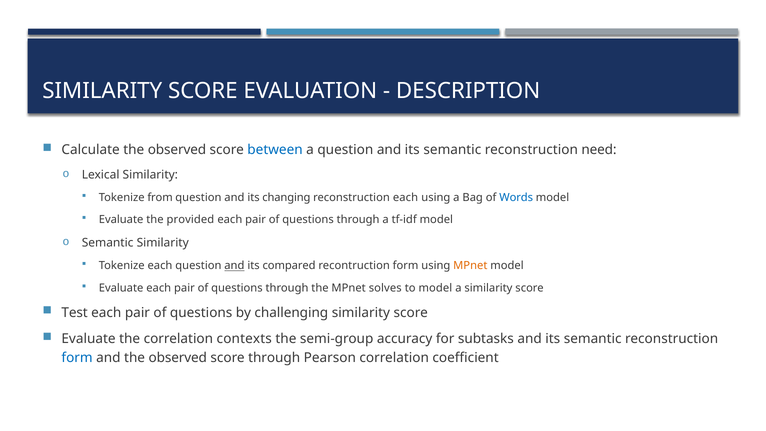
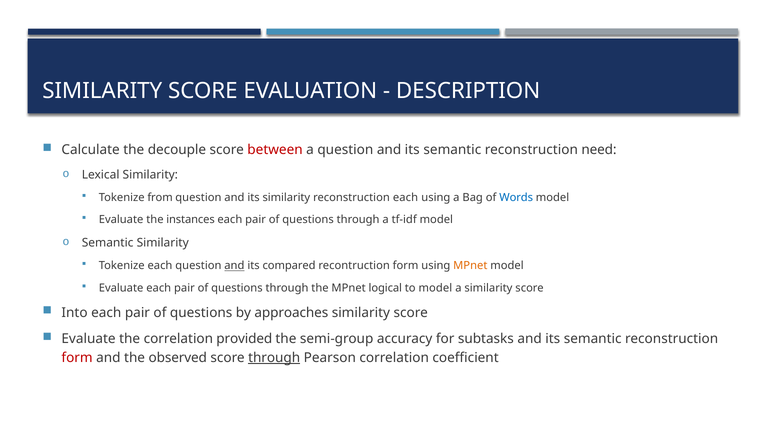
Calculate the observed: observed -> decouple
between colour: blue -> red
its changing: changing -> similarity
provided: provided -> instances
solves: solves -> logical
Test: Test -> Into
challenging: challenging -> approaches
contexts: contexts -> provided
form at (77, 357) colour: blue -> red
through at (274, 357) underline: none -> present
